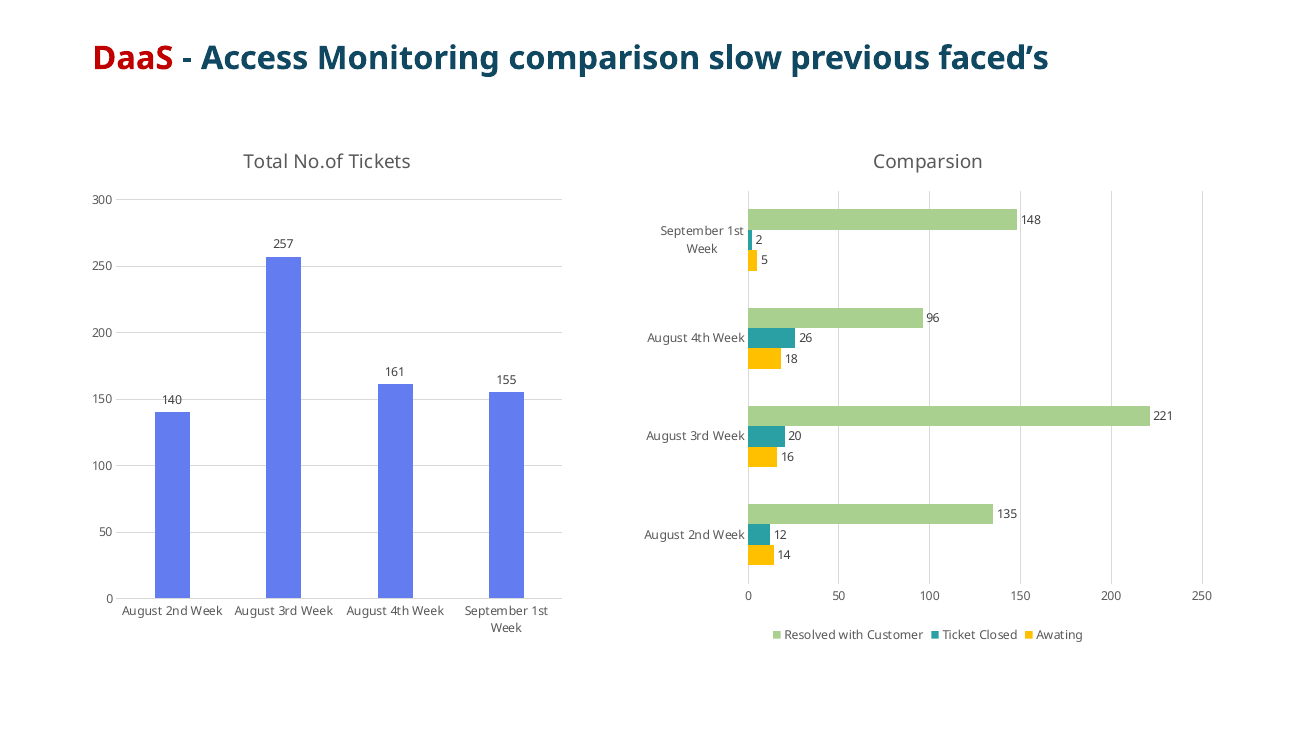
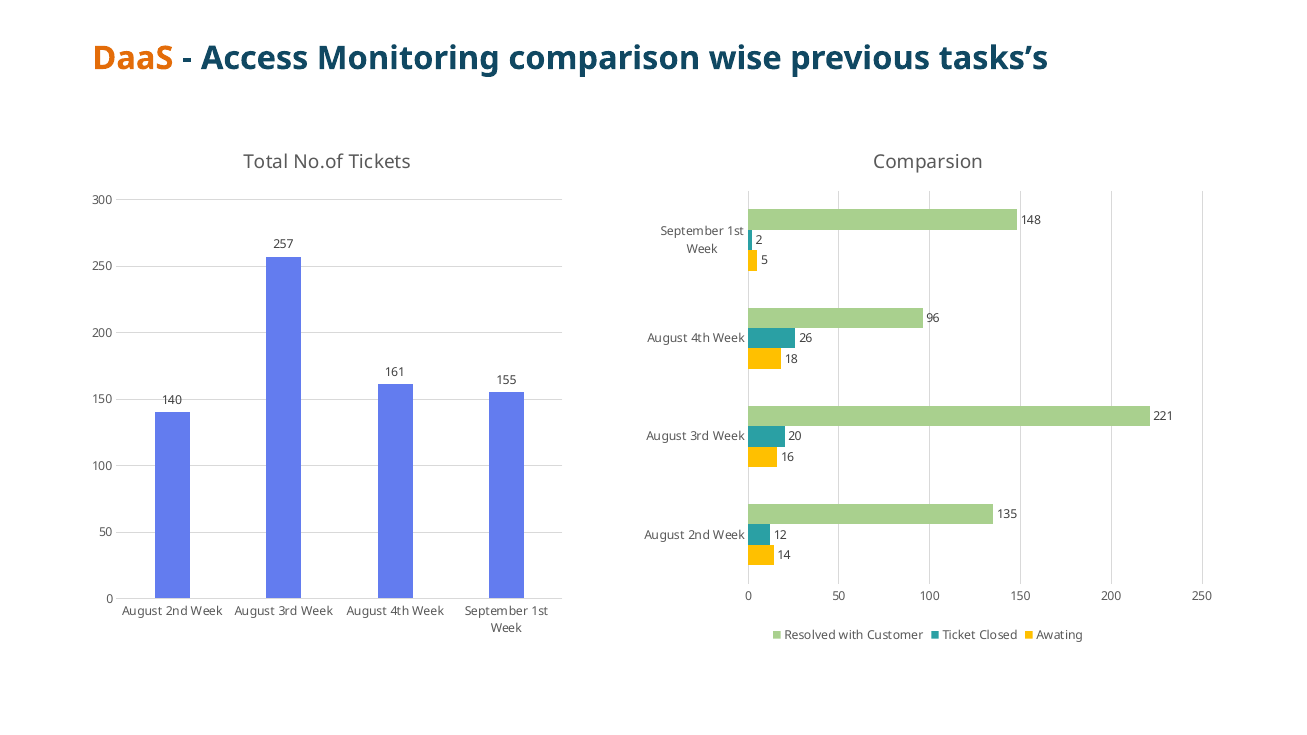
DaaS colour: red -> orange
slow: slow -> wise
faced’s: faced’s -> tasks’s
